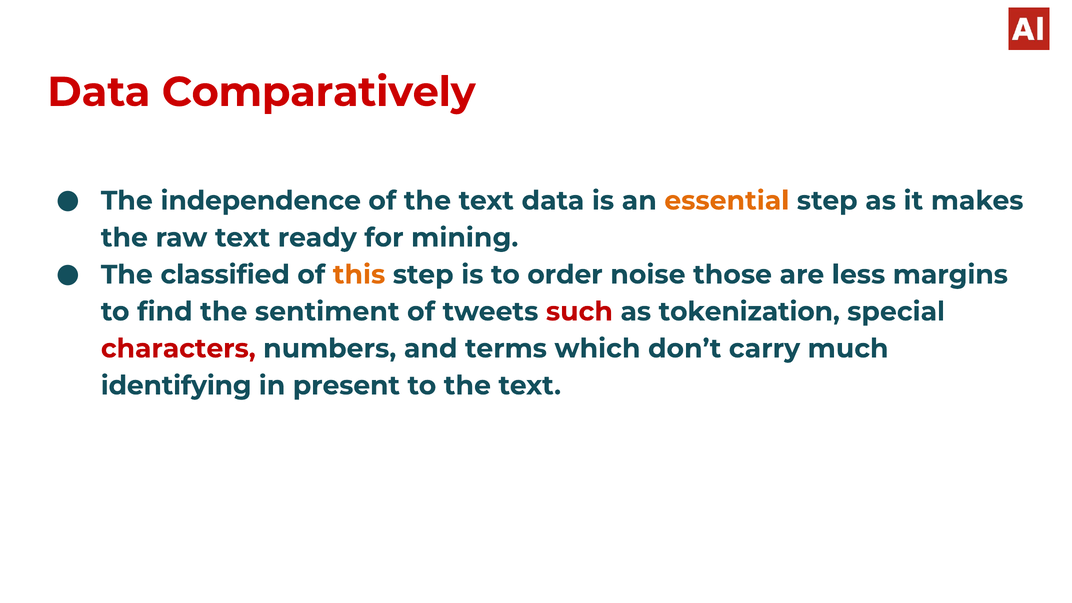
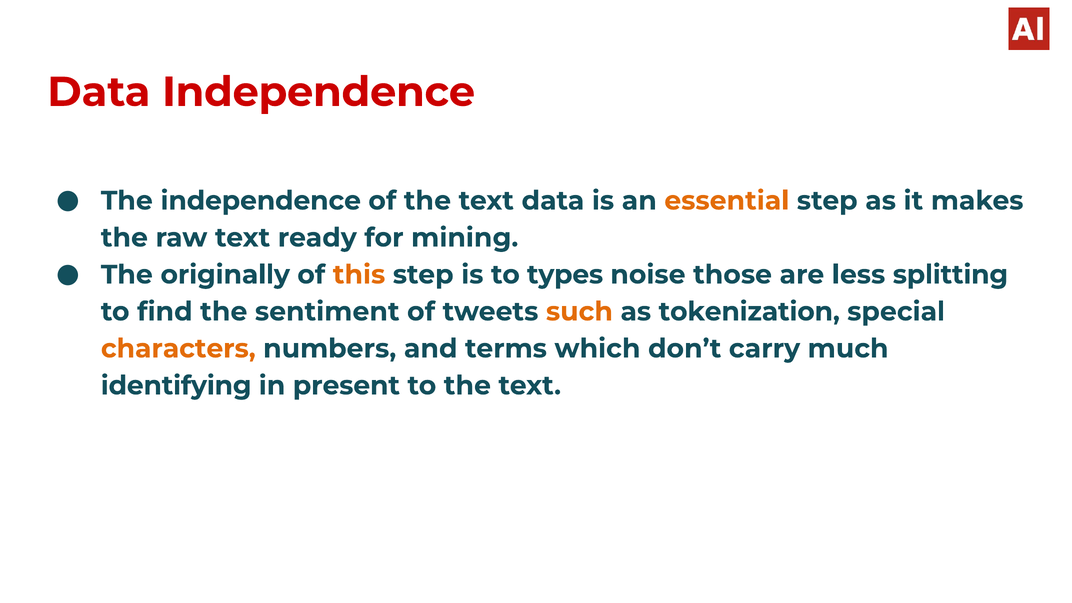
Data Comparatively: Comparatively -> Independence
classified: classified -> originally
order: order -> types
margins: margins -> splitting
such colour: red -> orange
characters colour: red -> orange
